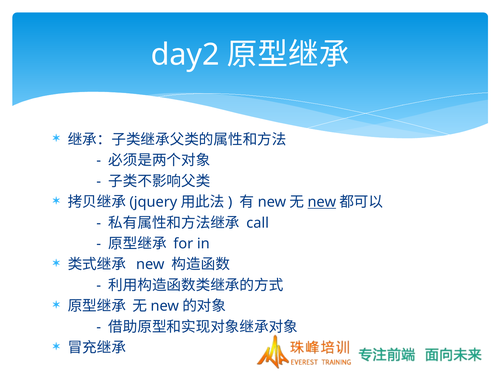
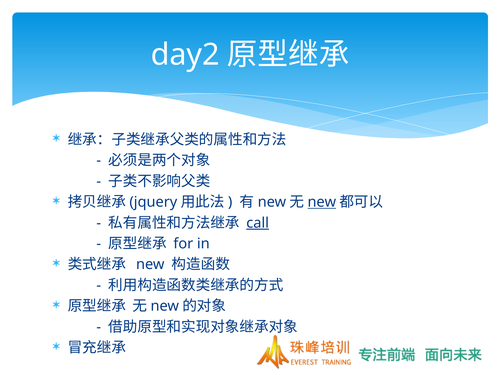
call underline: none -> present
